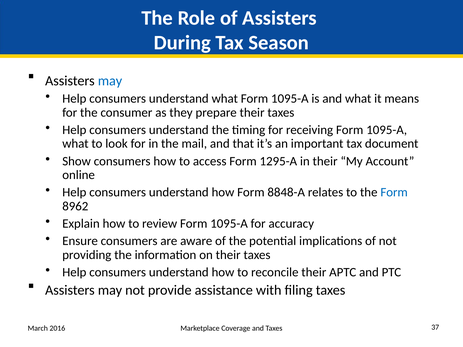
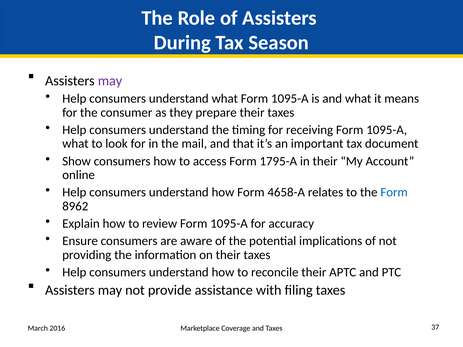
may at (110, 81) colour: blue -> purple
1295-A: 1295-A -> 1795-A
8848-A: 8848-A -> 4658-A
